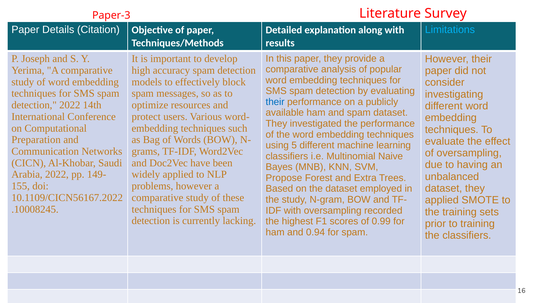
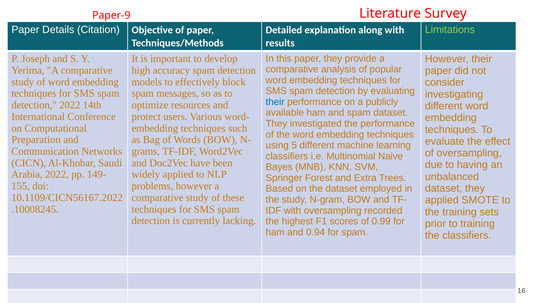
Paper-3: Paper-3 -> Paper-9
Limitations colour: light blue -> light green
Propose: Propose -> Springer
